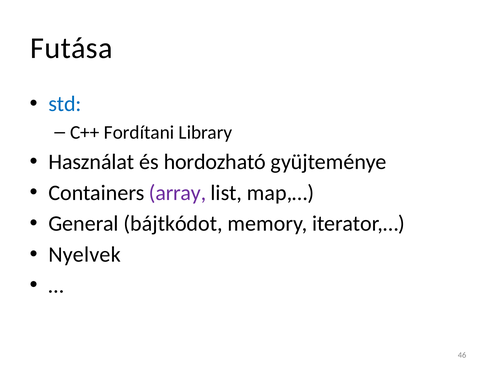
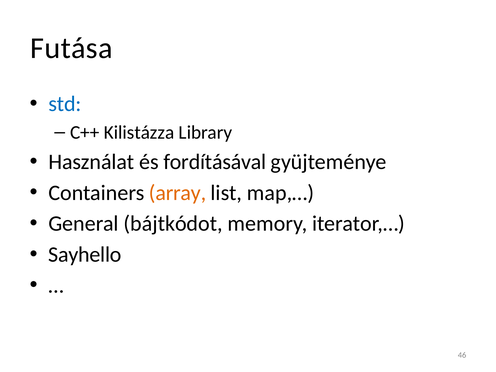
Fordítani: Fordítani -> Kilistázza
hordozható: hordozható -> fordításával
array colour: purple -> orange
Nyelvek: Nyelvek -> Sayhello
